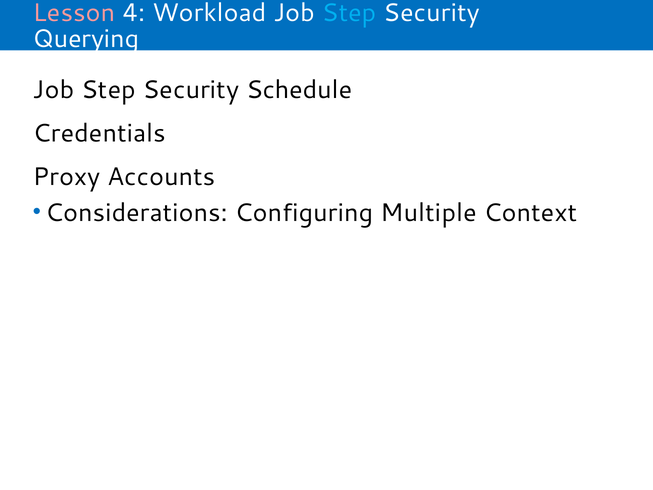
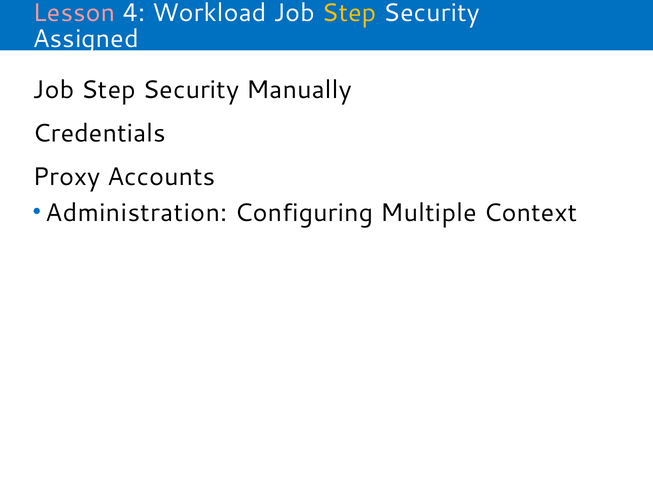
Step at (349, 13) colour: light blue -> yellow
Querying: Querying -> Assigned
Schedule: Schedule -> Manually
Considerations: Considerations -> Administration
